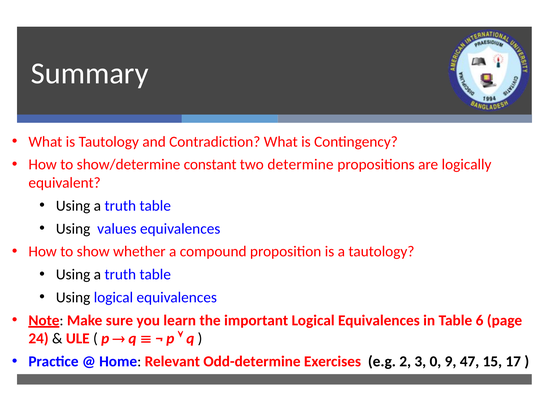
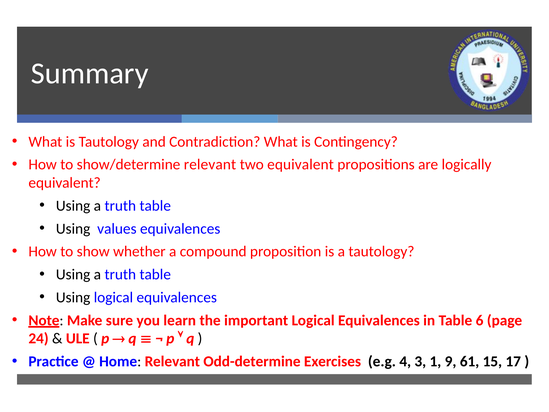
show/determine constant: constant -> relevant
two determine: determine -> equivalent
2: 2 -> 4
0: 0 -> 1
47: 47 -> 61
